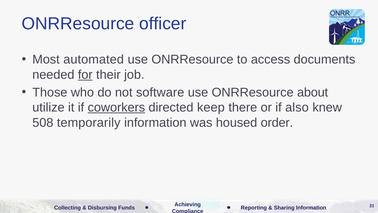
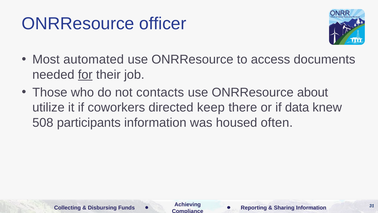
software: software -> contacts
coworkers underline: present -> none
also: also -> data
temporarily: temporarily -> participants
order: order -> often
